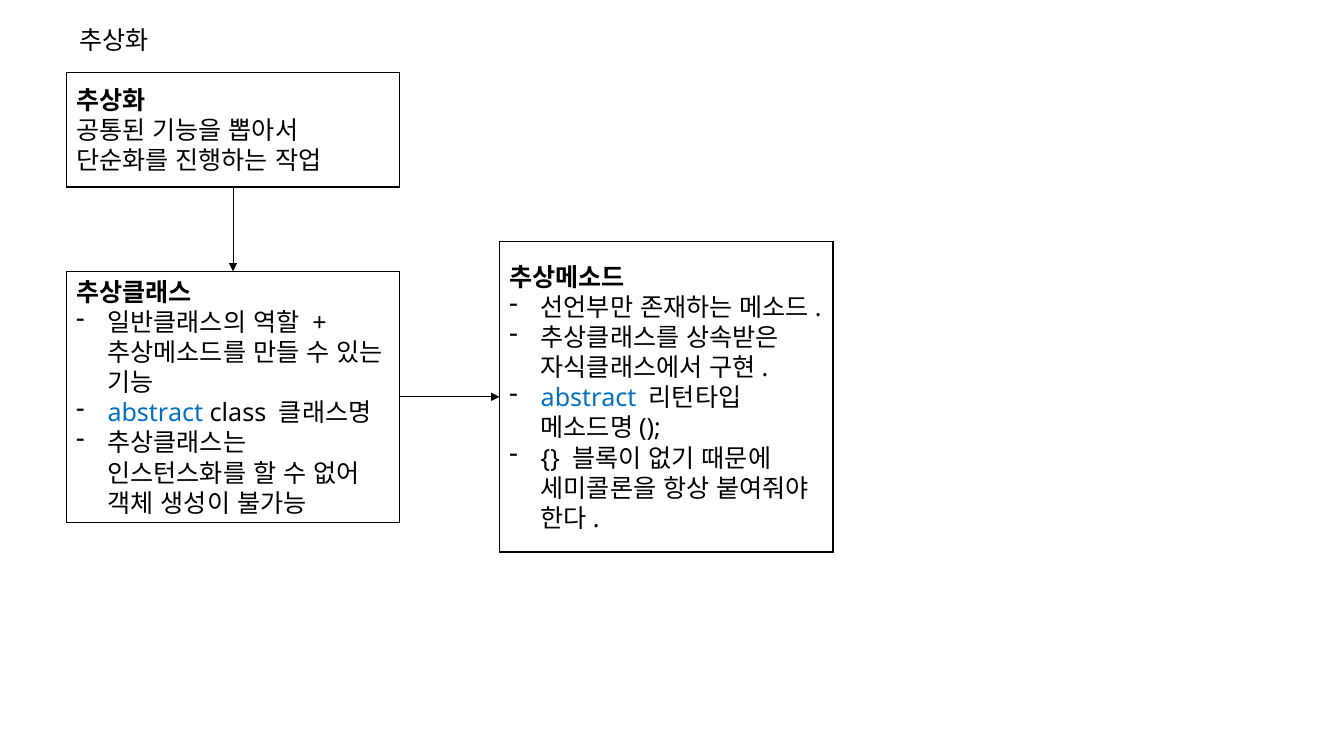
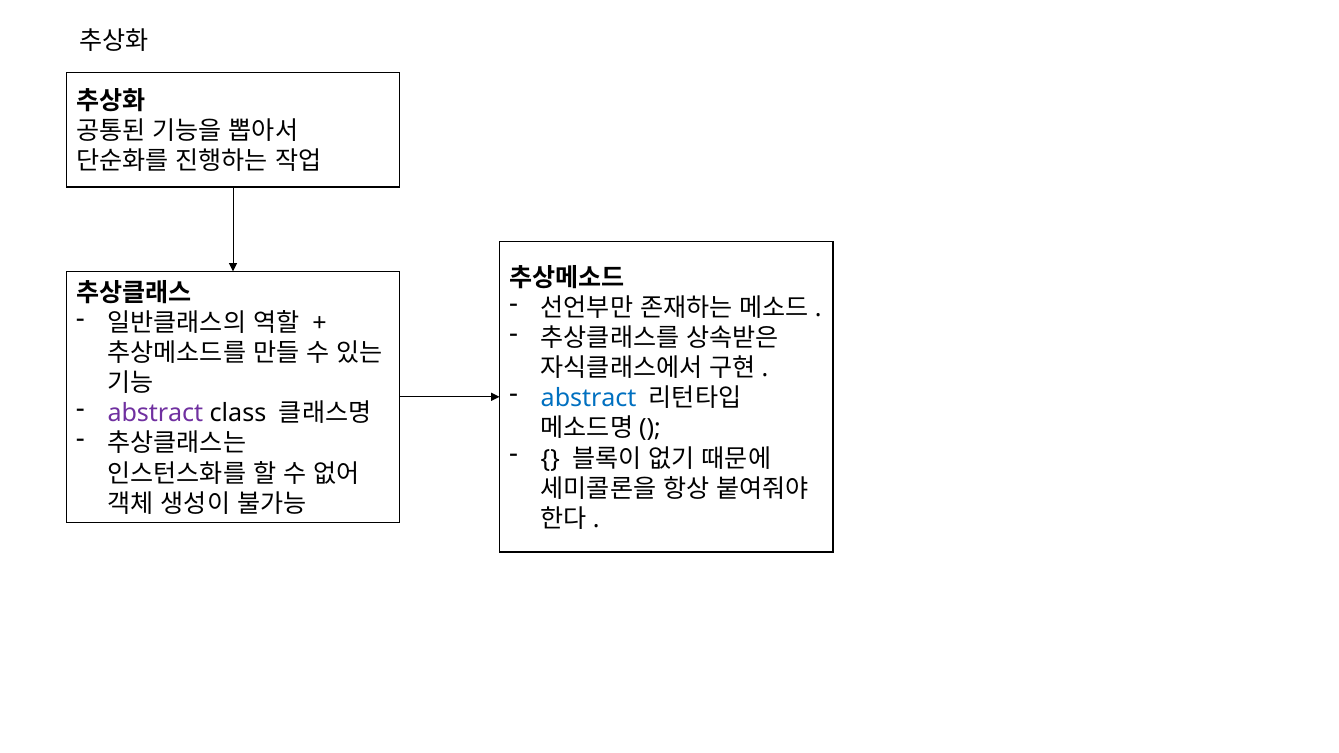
abstract at (155, 414) colour: blue -> purple
